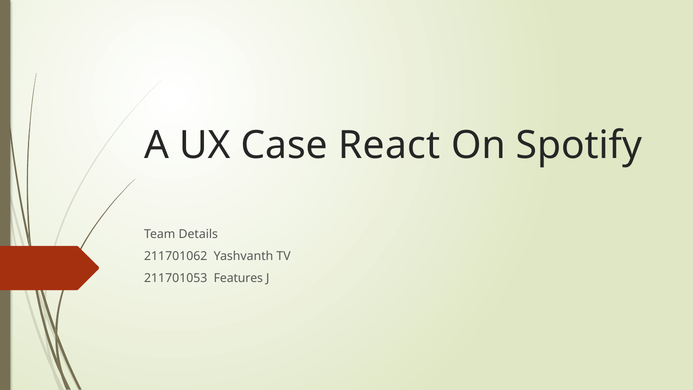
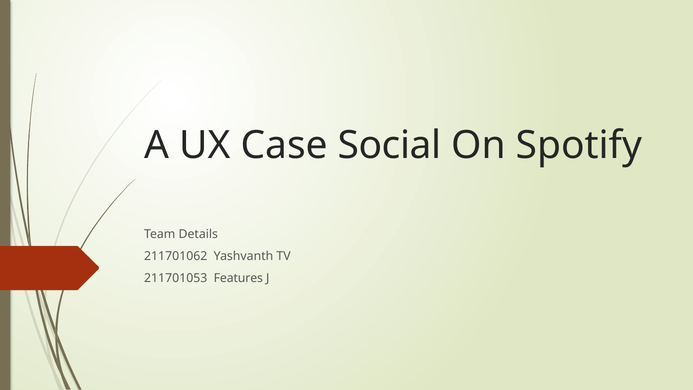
React: React -> Social
